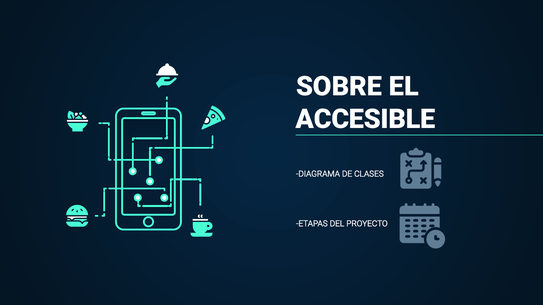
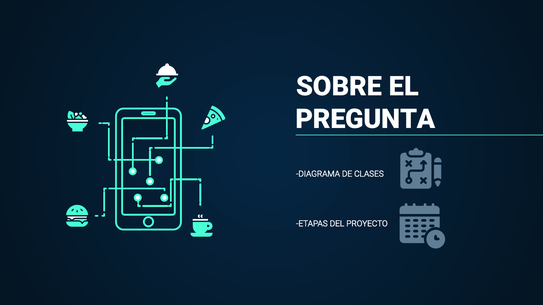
ACCESIBLE: ACCESIBLE -> PREGUNTA
